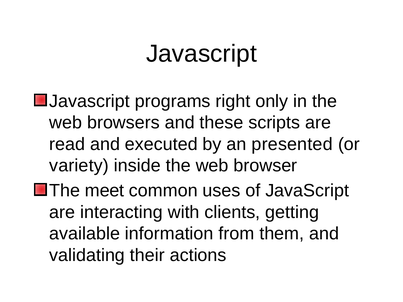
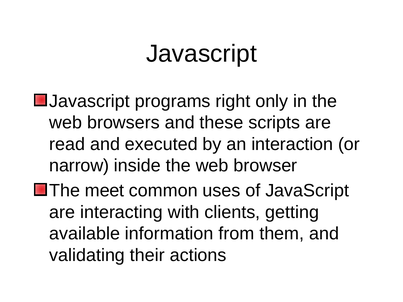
presented: presented -> interaction
variety: variety -> narrow
